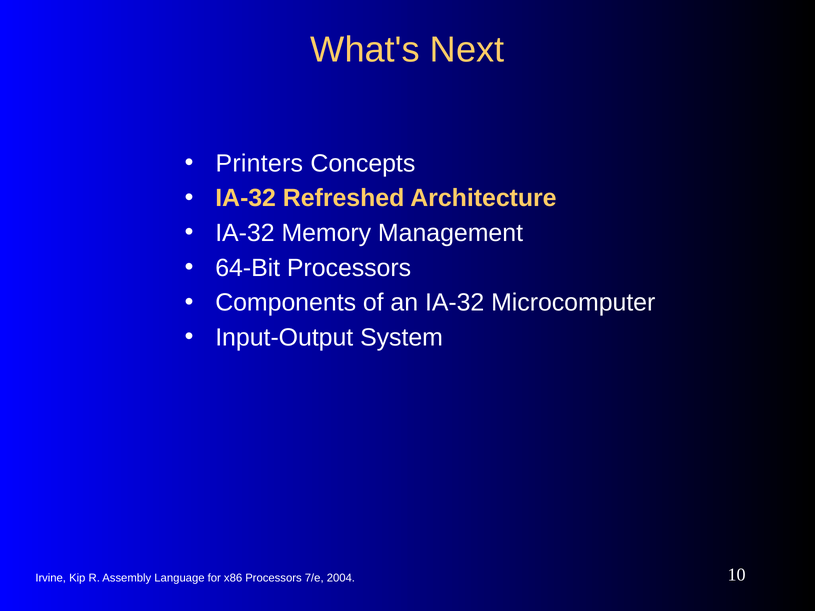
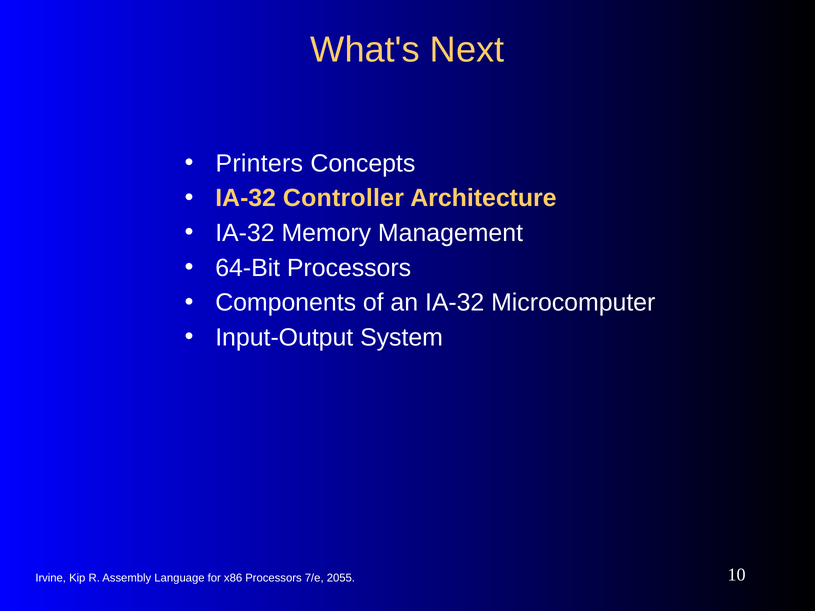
Refreshed: Refreshed -> Controller
2004: 2004 -> 2055
